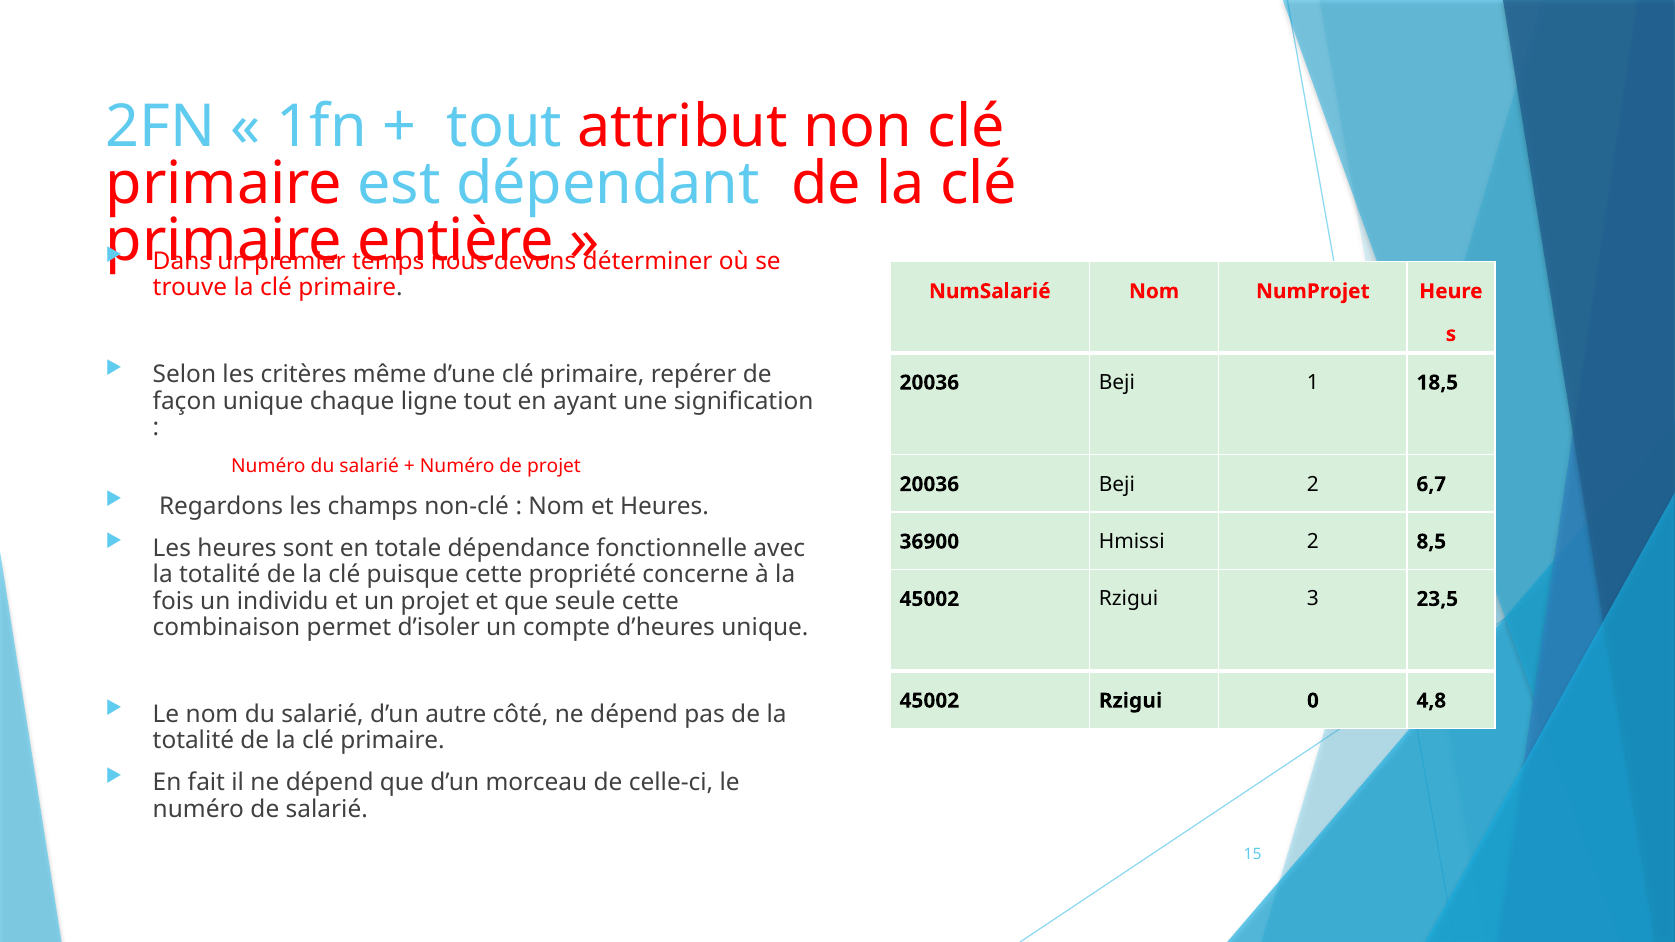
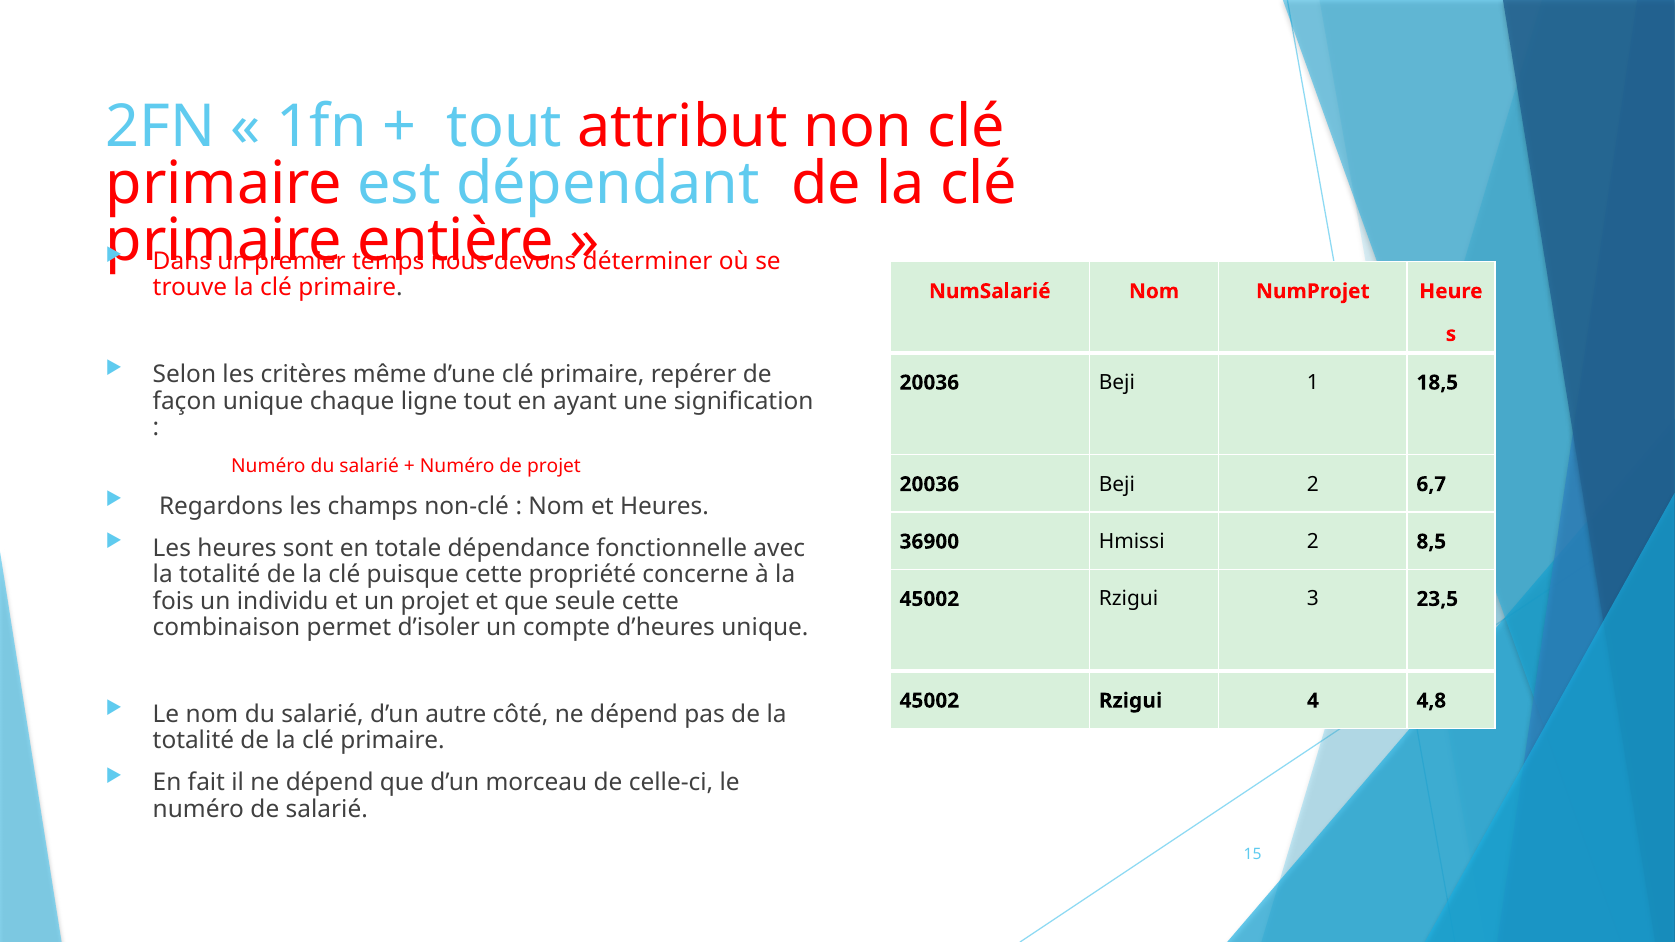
0: 0 -> 4
